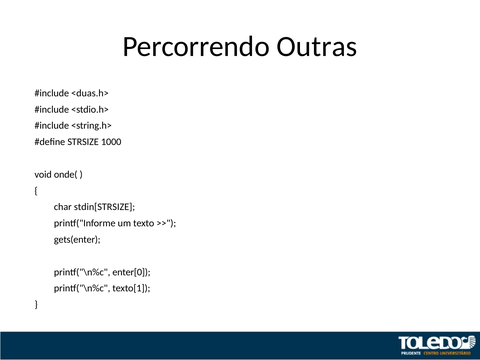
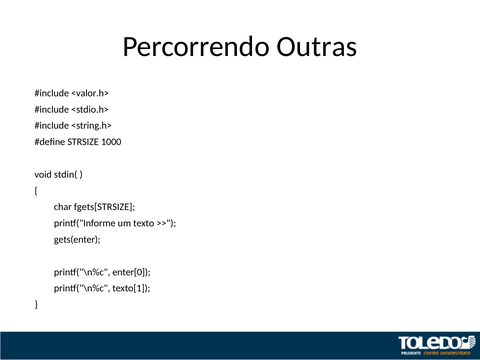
<duas.h>: <duas.h> -> <valor.h>
onde(: onde( -> stdin(
stdin[STRSIZE: stdin[STRSIZE -> fgets[STRSIZE
